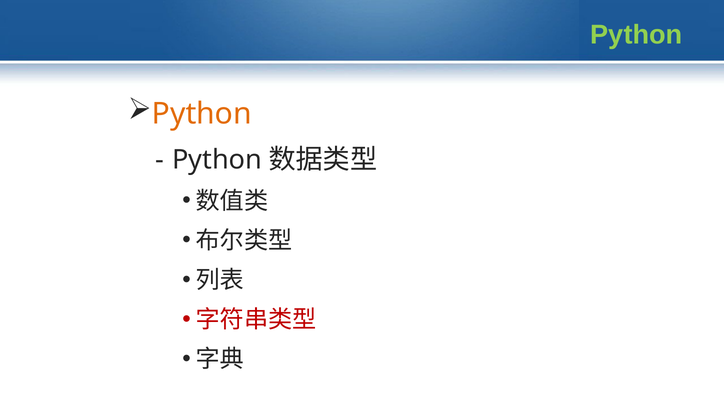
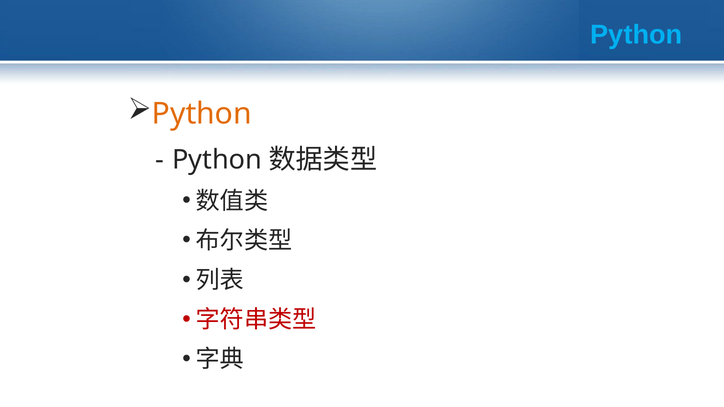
Python at (636, 35) colour: light green -> light blue
